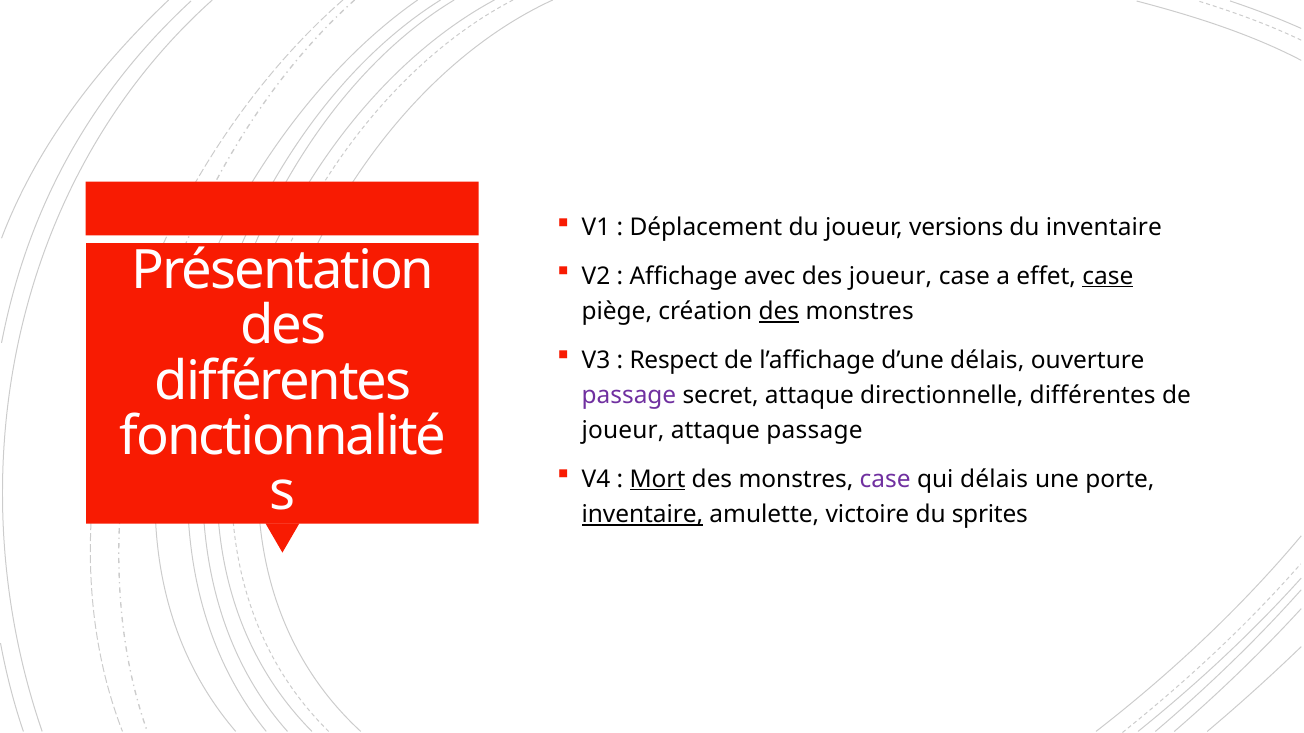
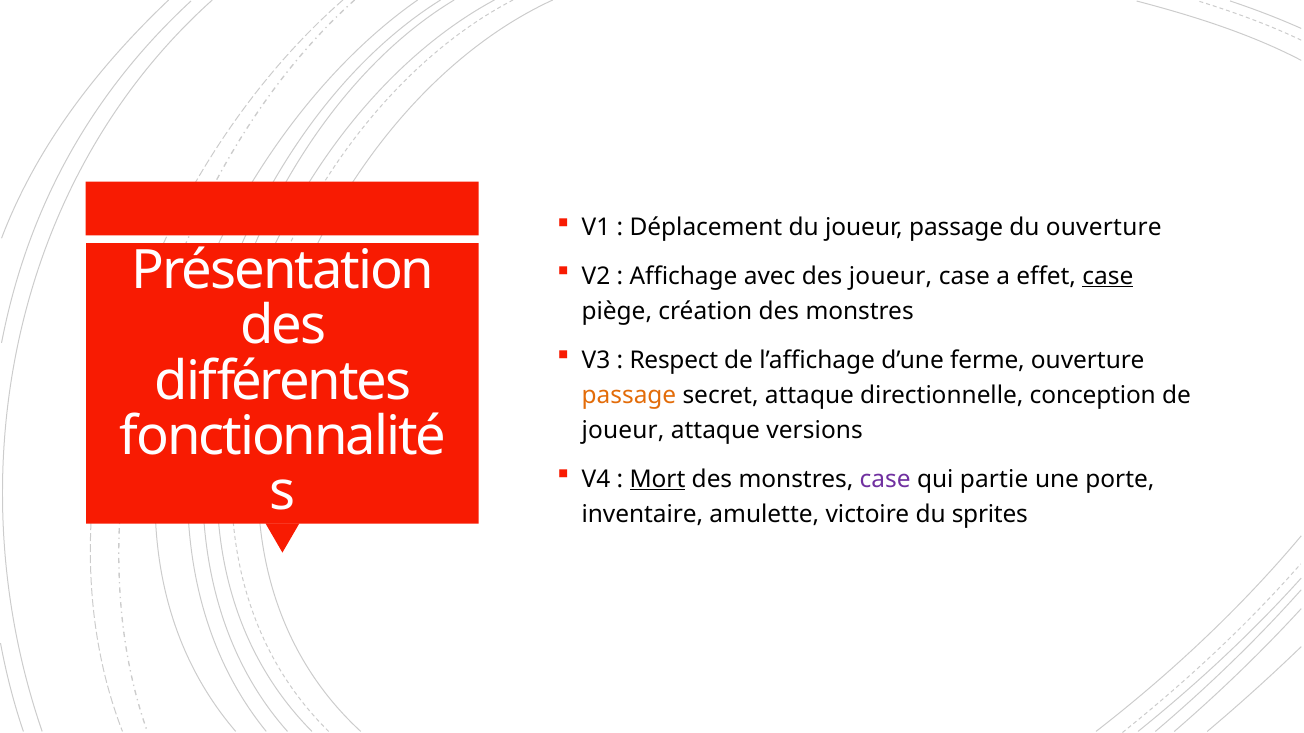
joueur versions: versions -> passage
du inventaire: inventaire -> ouverture
des at (779, 312) underline: present -> none
d’une délais: délais -> ferme
passage at (629, 396) colour: purple -> orange
directionnelle différentes: différentes -> conception
attaque passage: passage -> versions
qui délais: délais -> partie
inventaire at (642, 515) underline: present -> none
